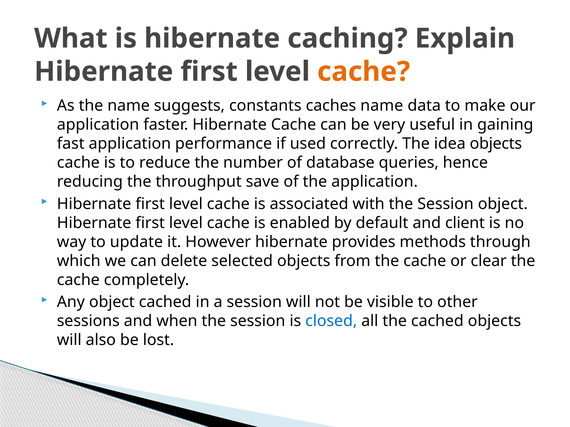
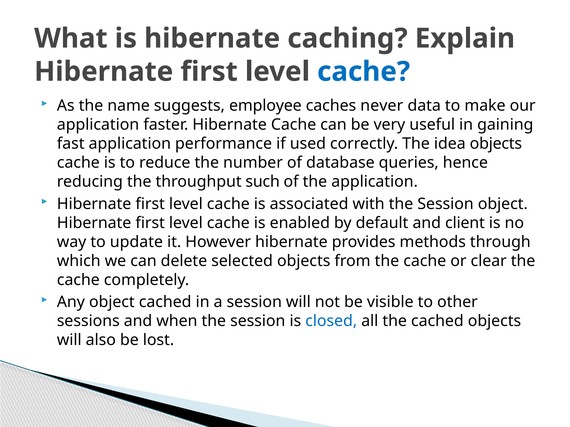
cache at (364, 72) colour: orange -> blue
constants: constants -> employee
caches name: name -> never
save: save -> such
